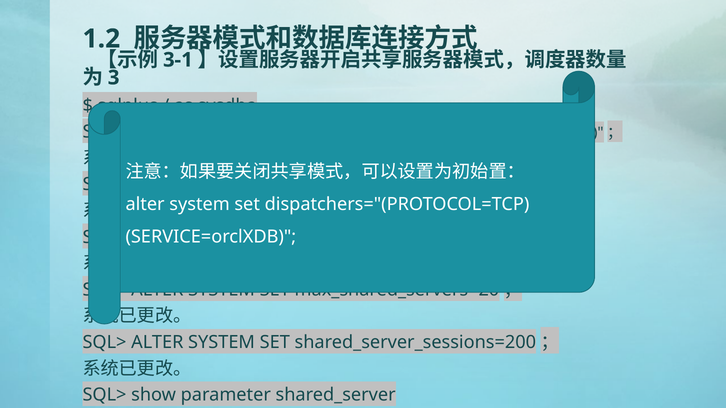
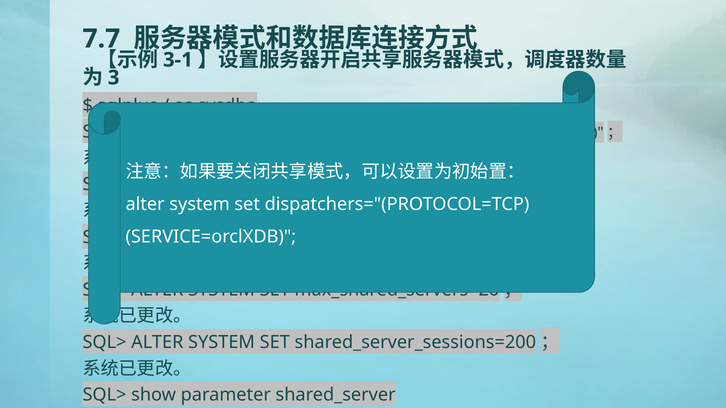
1.2: 1.2 -> 7.7
